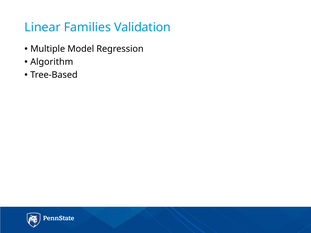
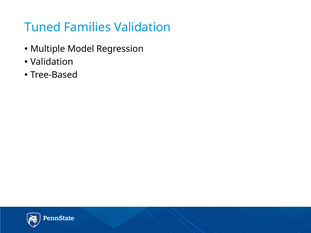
Linear: Linear -> Tuned
Algorithm at (52, 62): Algorithm -> Validation
